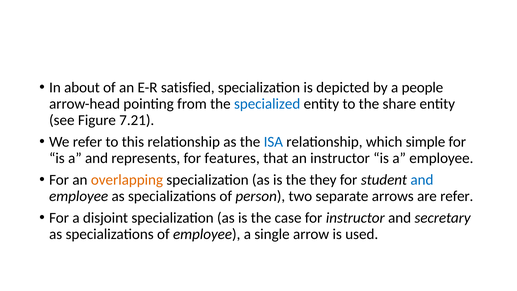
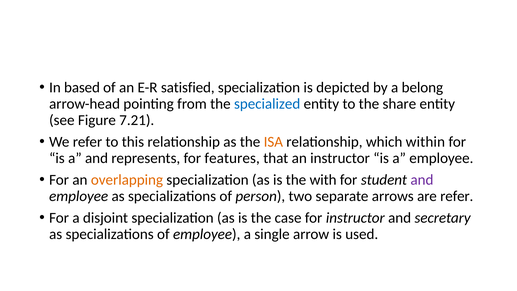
about: about -> based
people: people -> belong
ISA colour: blue -> orange
simple: simple -> within
they: they -> with
and at (422, 180) colour: blue -> purple
